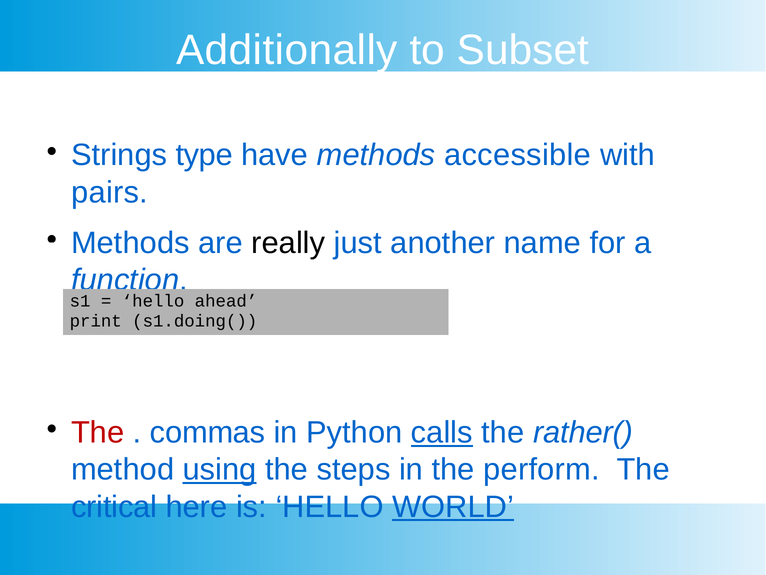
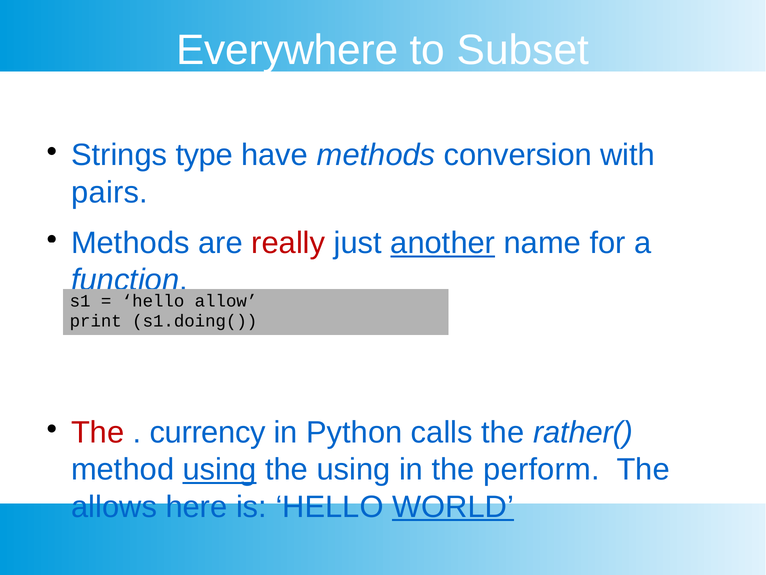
Additionally: Additionally -> Everywhere
accessible: accessible -> conversion
really colour: black -> red
another underline: none -> present
ahead: ahead -> allow
commas: commas -> currency
calls underline: present -> none
the steps: steps -> using
critical: critical -> allows
